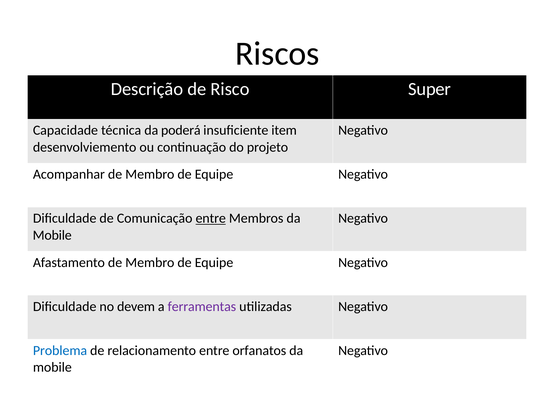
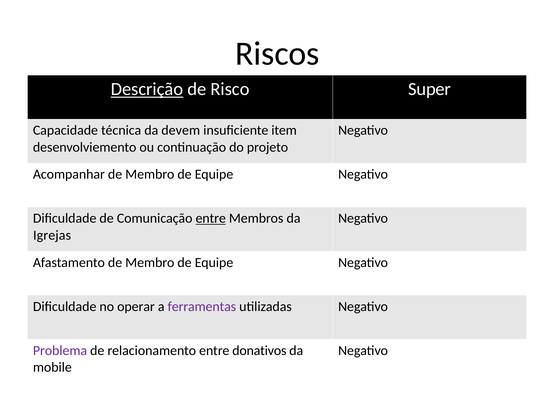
Descrição underline: none -> present
poderá: poderá -> devem
Mobile at (52, 235): Mobile -> Igrejas
devem: devem -> operar
Problema colour: blue -> purple
orfanatos: orfanatos -> donativos
